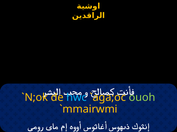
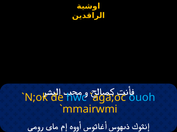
ouoh colour: light green -> light blue
